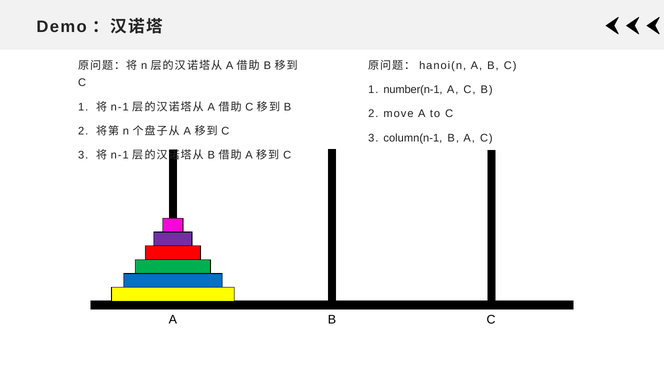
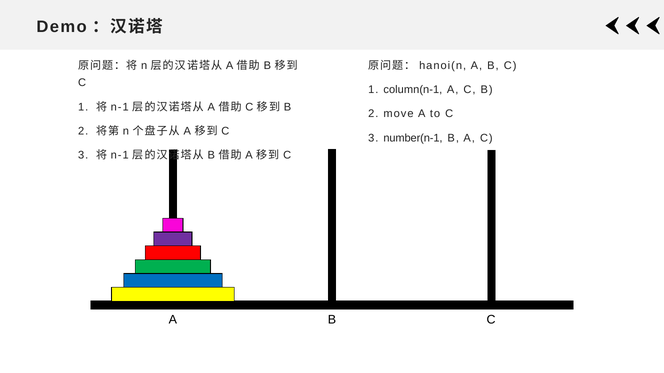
number(n-1: number(n-1 -> column(n-1
column(n-1: column(n-1 -> number(n-1
